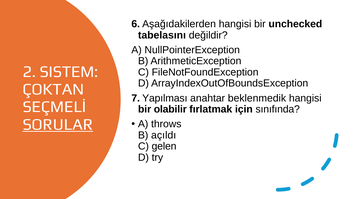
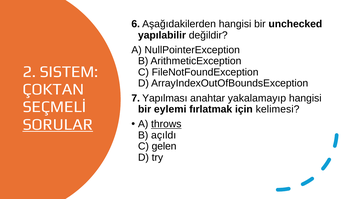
tabelasını: tabelasını -> yapılabilir
beklenmedik: beklenmedik -> yakalamayıp
olabilir: olabilir -> eylemi
sınıfında: sınıfında -> kelimesi
throws underline: none -> present
